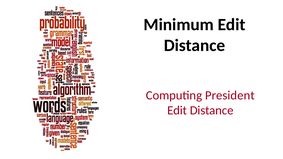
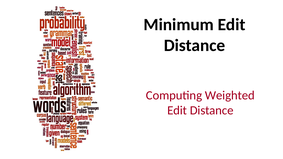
President: President -> Weighted
